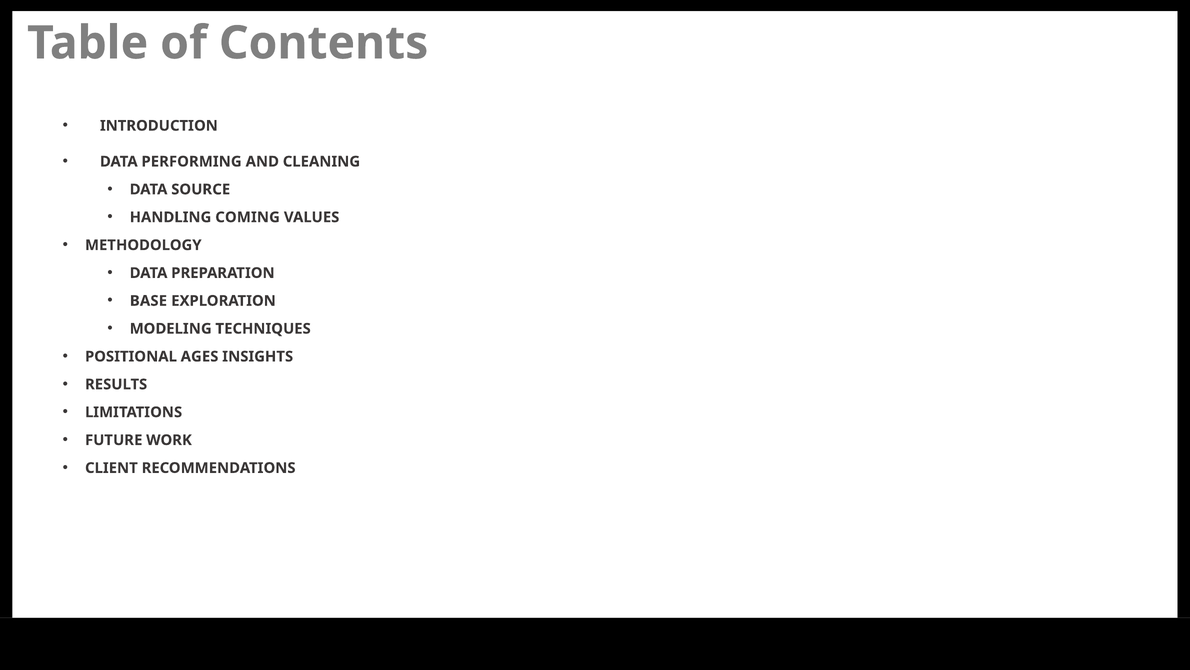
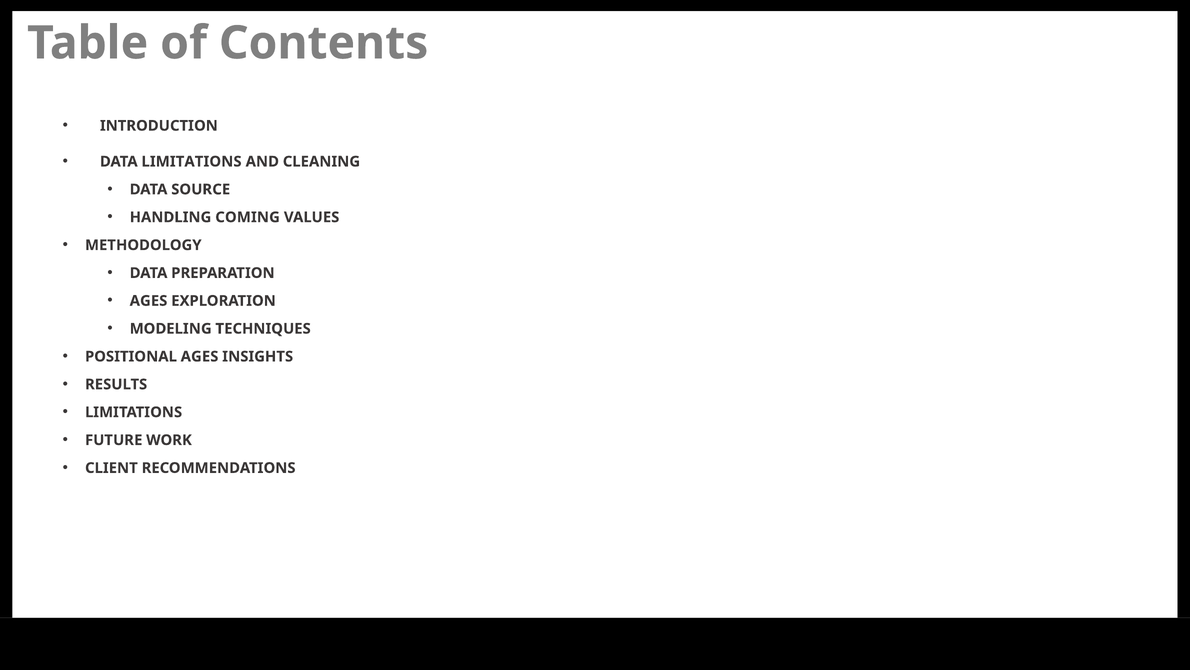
DATA PERFORMING: PERFORMING -> LIMITATIONS
BASE at (148, 301): BASE -> AGES
